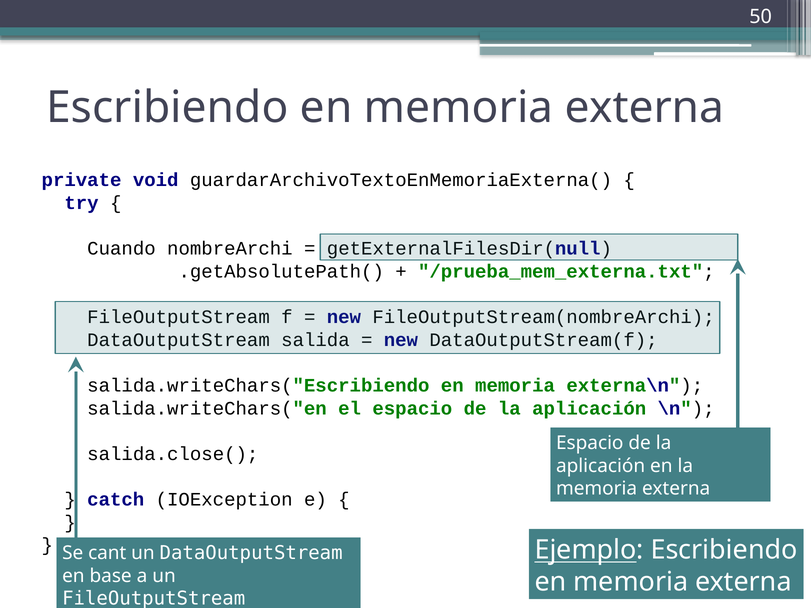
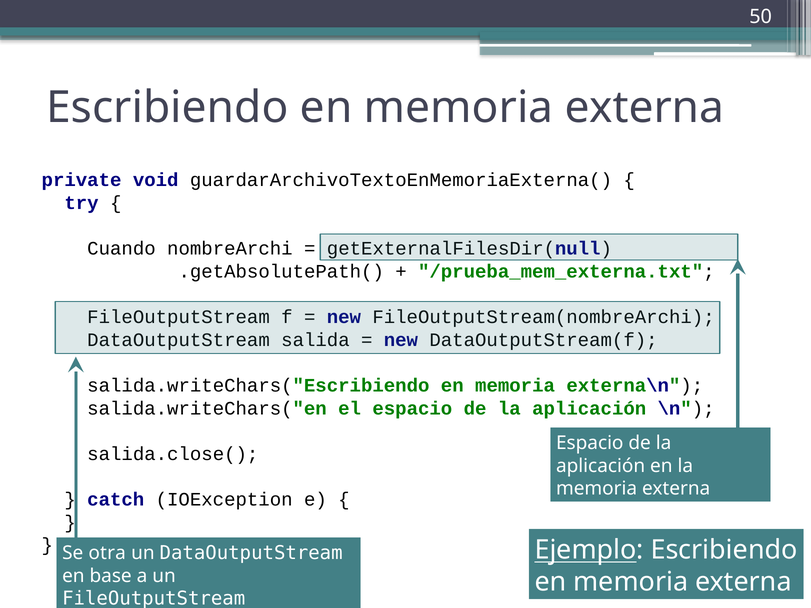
cant: cant -> otra
